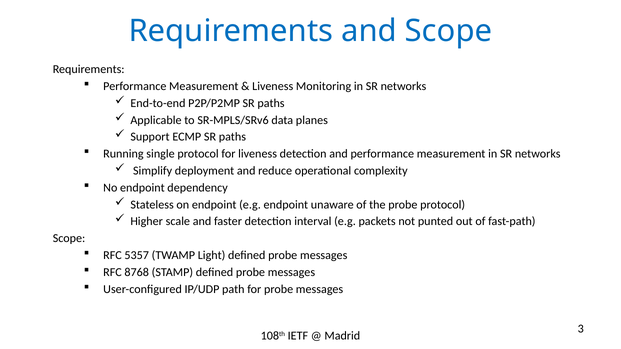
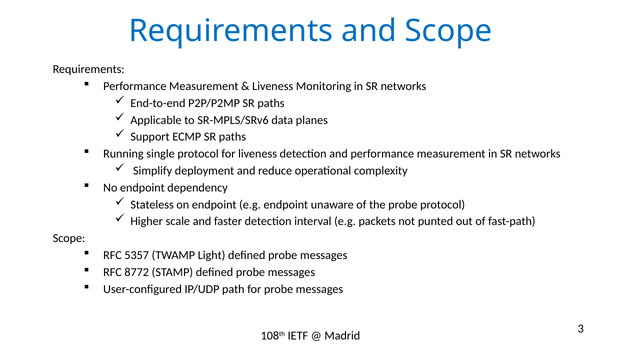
8768: 8768 -> 8772
